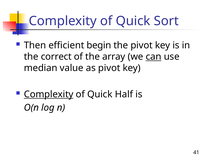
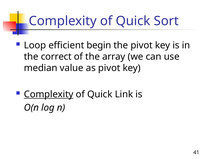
Then: Then -> Loop
can underline: present -> none
Half: Half -> Link
